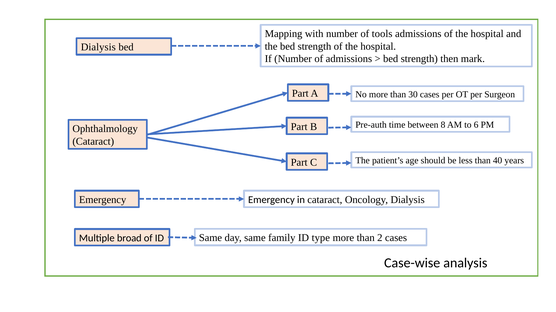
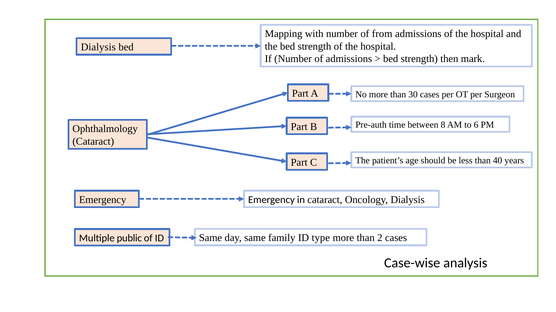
tools: tools -> from
broad: broad -> public
